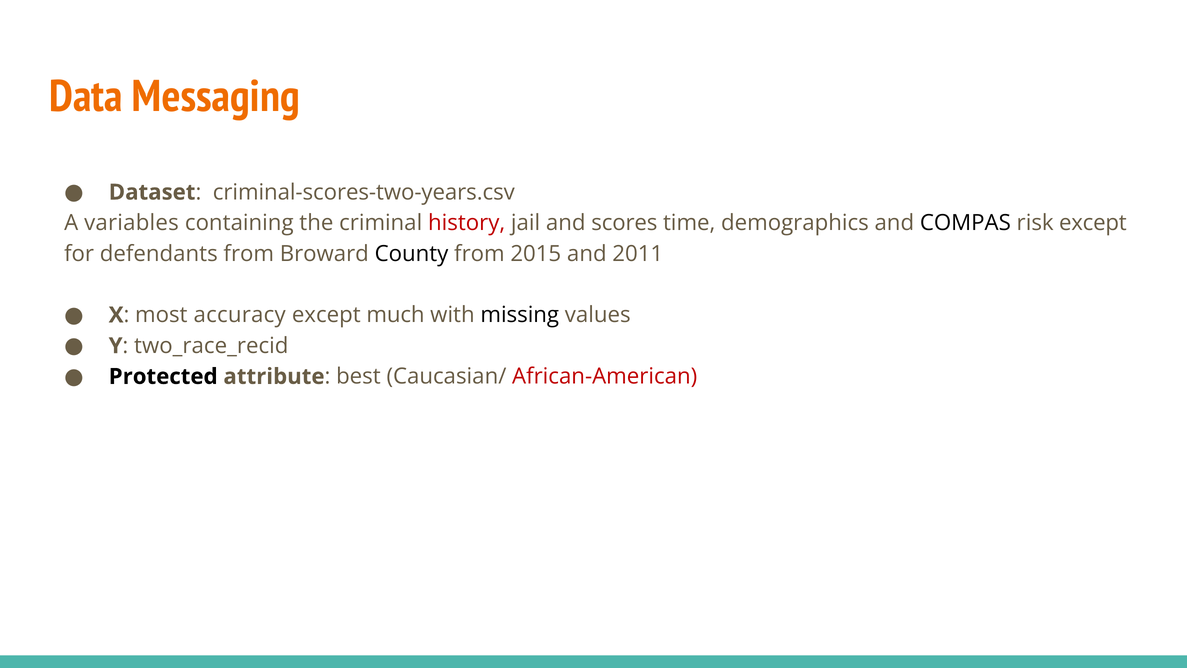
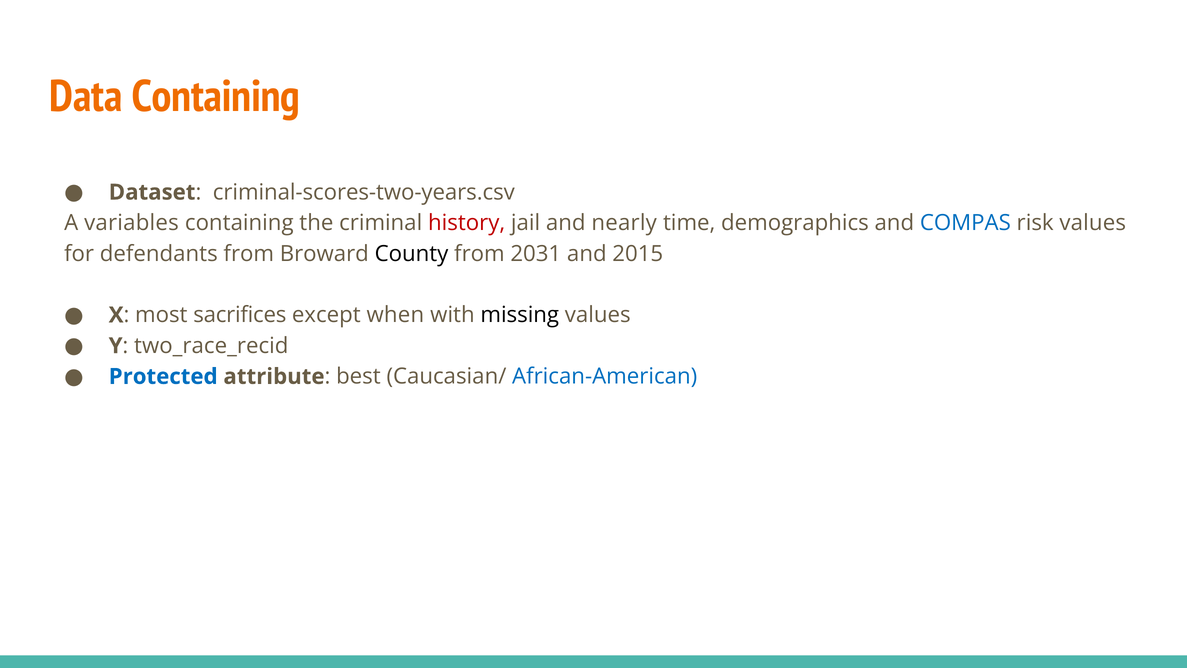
Data Messaging: Messaging -> Containing
scores: scores -> nearly
COMPAS colour: black -> blue
risk except: except -> values
2015: 2015 -> 2031
2011: 2011 -> 2015
accuracy: accuracy -> sacrifices
much: much -> when
Protected colour: black -> blue
African-American colour: red -> blue
